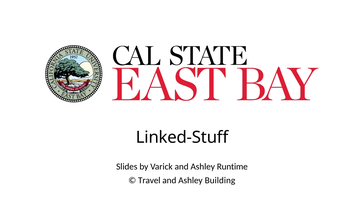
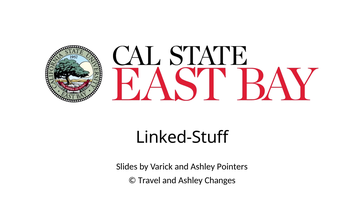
Runtime: Runtime -> Pointers
Building: Building -> Changes
